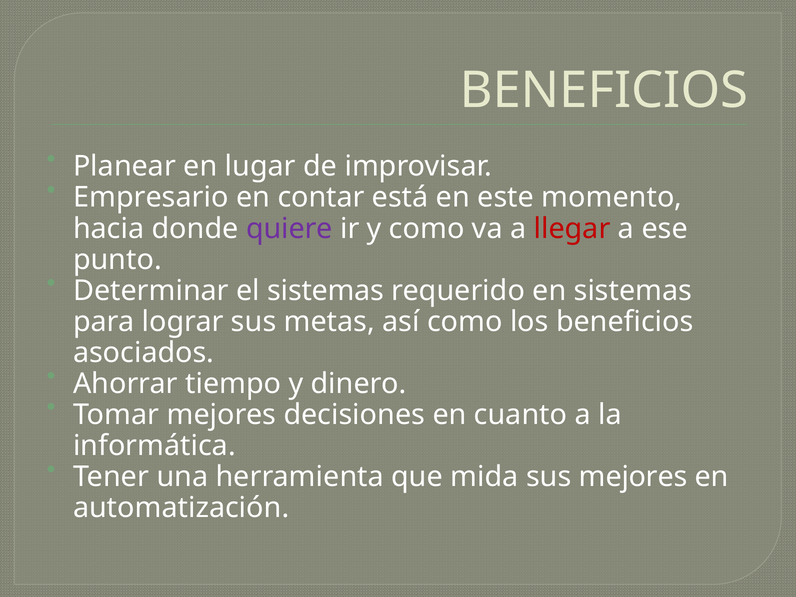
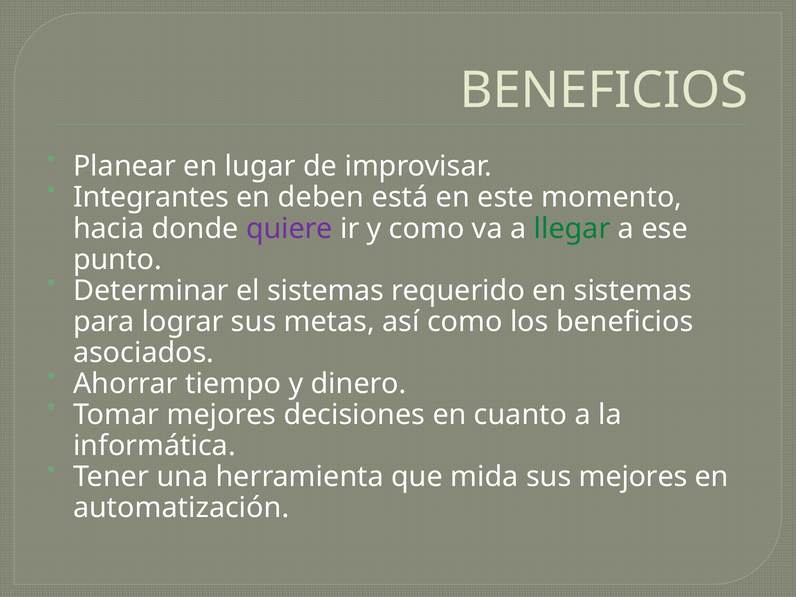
Empresario: Empresario -> Integrantes
contar: contar -> deben
llegar colour: red -> green
